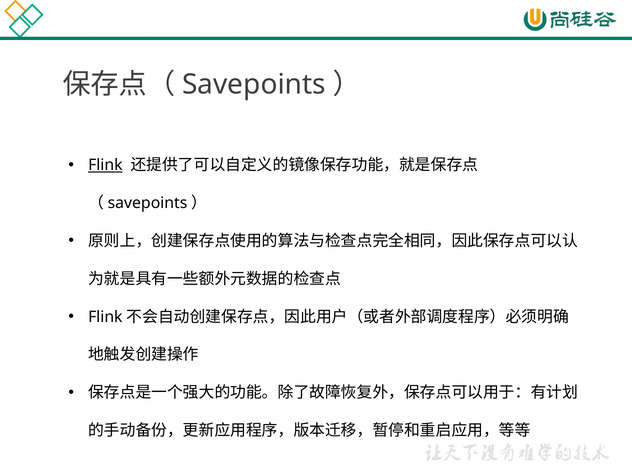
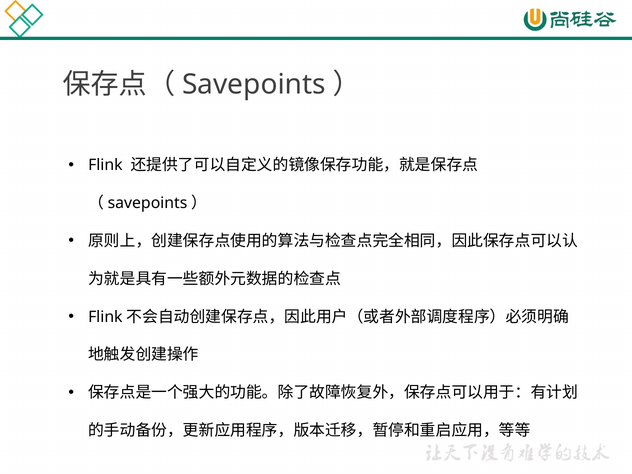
Flink underline: present -> none
